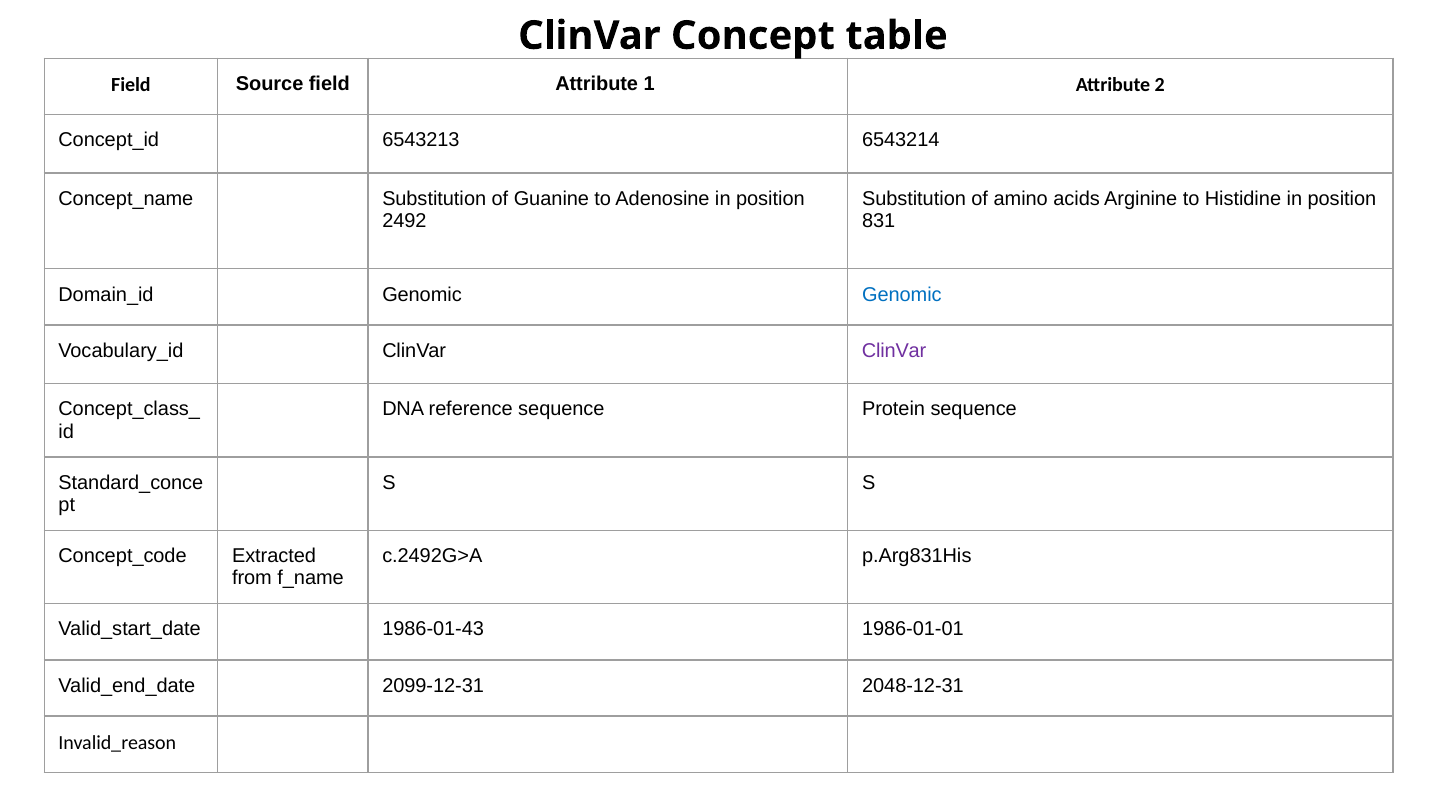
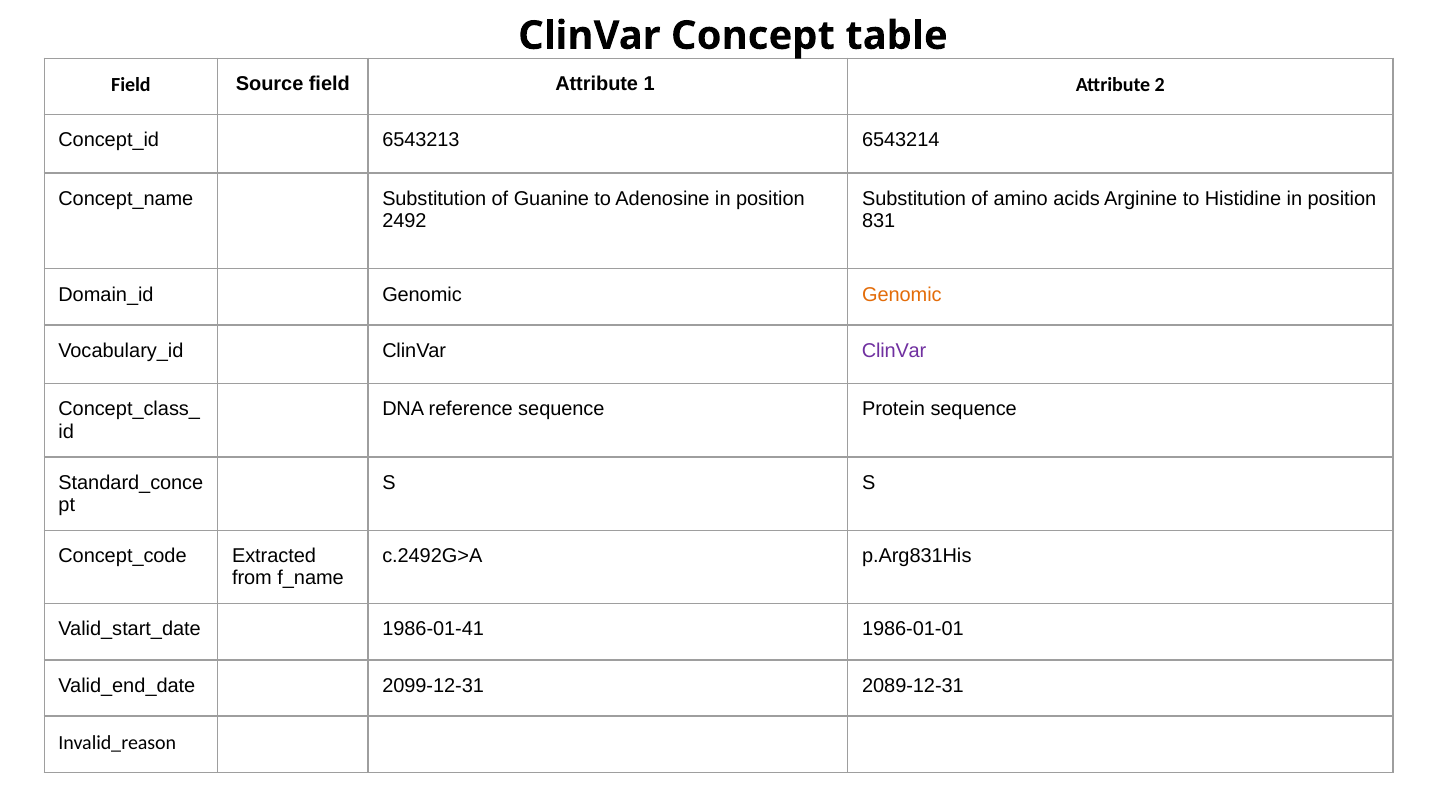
Genomic at (902, 294) colour: blue -> orange
1986-01-43: 1986-01-43 -> 1986-01-41
2048-12-31: 2048-12-31 -> 2089-12-31
